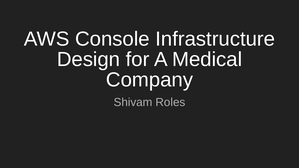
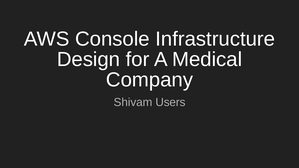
Roles: Roles -> Users
